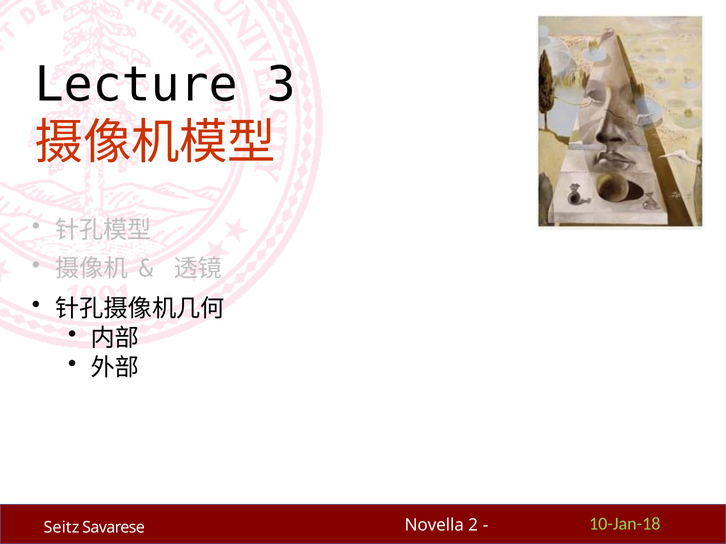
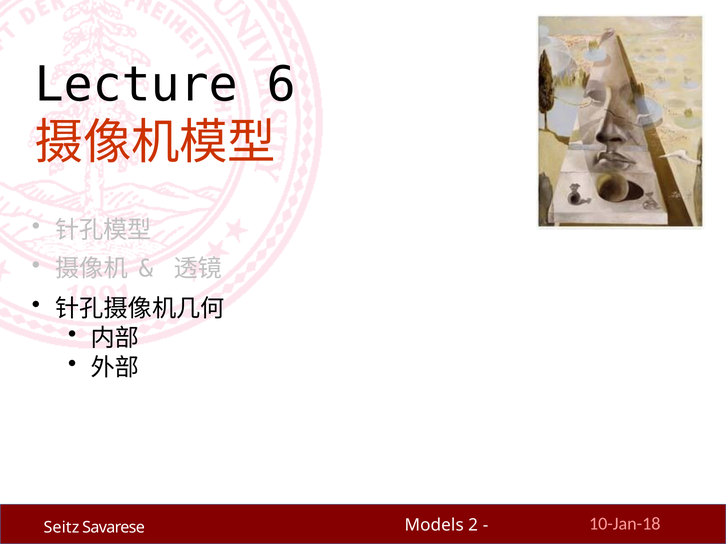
3: 3 -> 6
Novella: Novella -> Models
10-Jan-18 colour: light green -> pink
